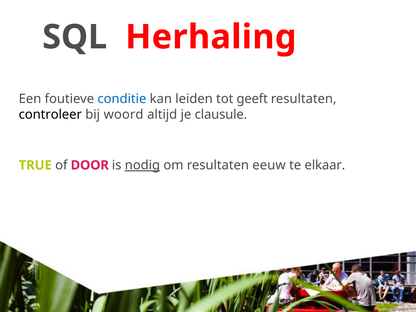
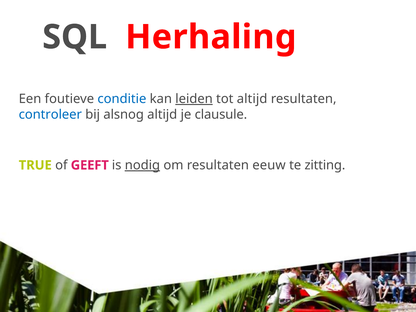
leiden underline: none -> present
tot geeft: geeft -> altijd
controleer colour: black -> blue
woord: woord -> alsnog
DOOR: DOOR -> GEEFT
elkaar: elkaar -> zitting
